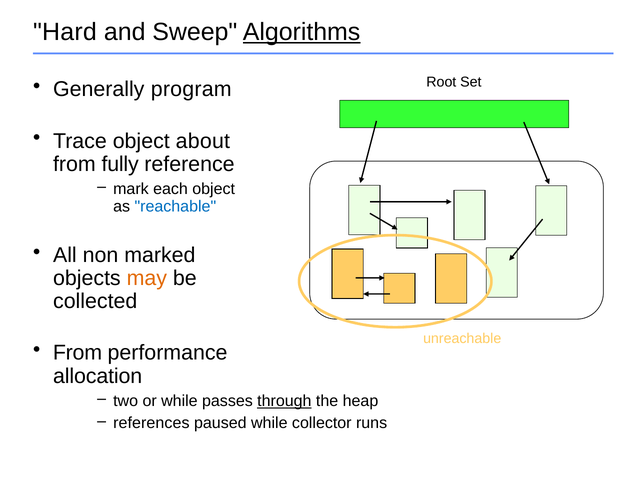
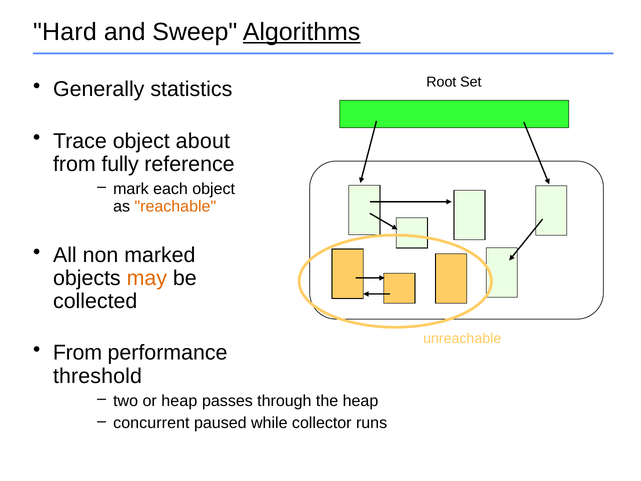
program: program -> statistics
reachable colour: blue -> orange
allocation: allocation -> threshold
or while: while -> heap
through underline: present -> none
references: references -> concurrent
